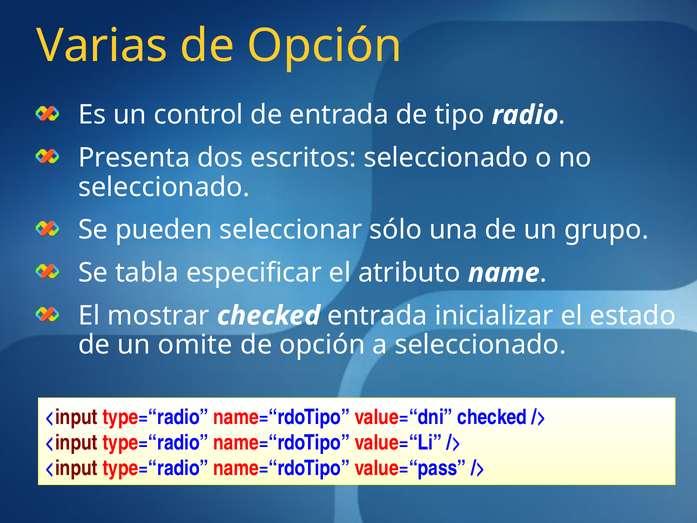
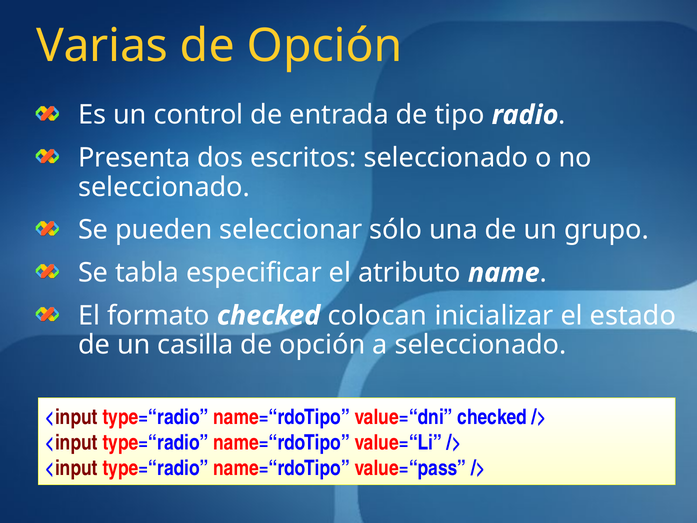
mostrar: mostrar -> formato
checked entrada: entrada -> colocan
omite: omite -> casilla
